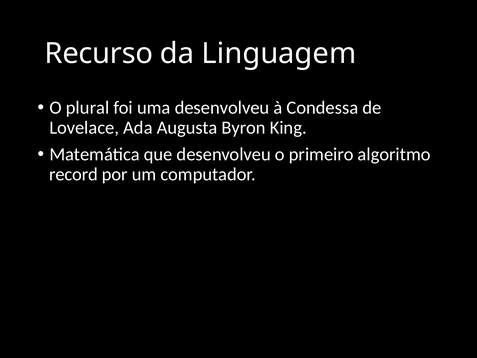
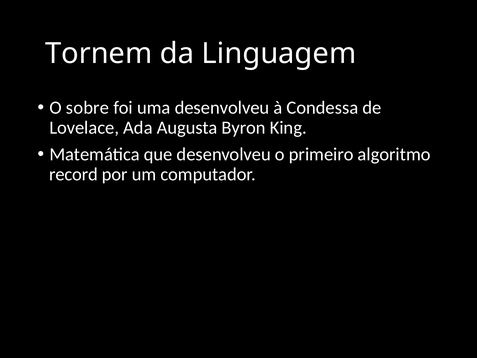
Recurso: Recurso -> Tornem
plural: plural -> sobre
